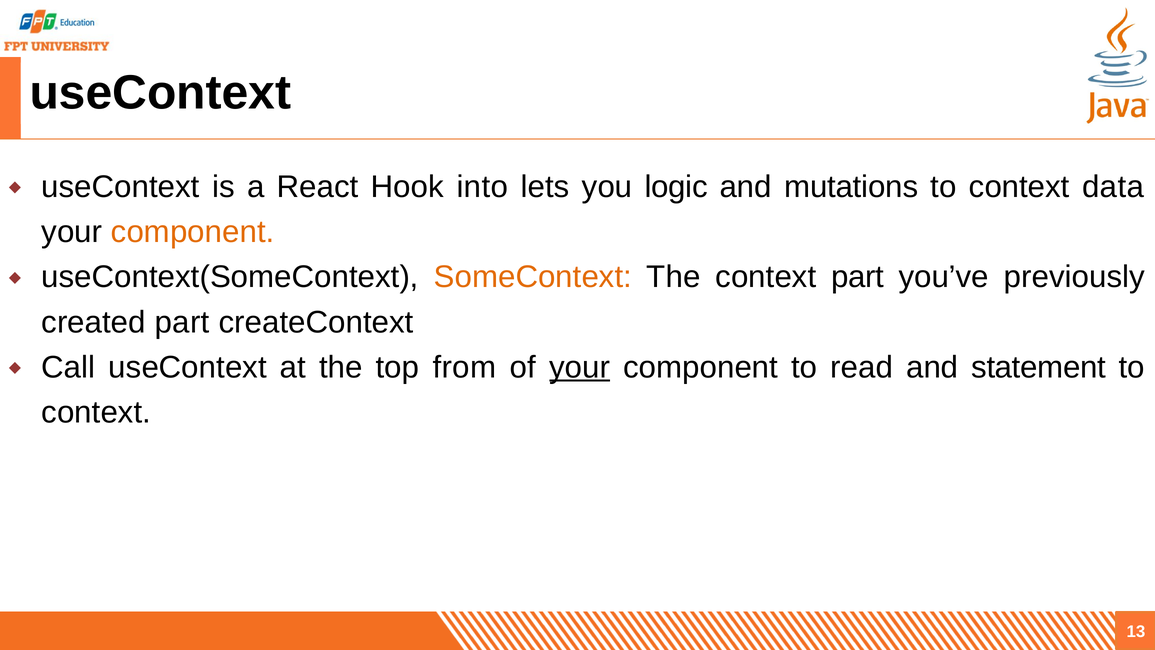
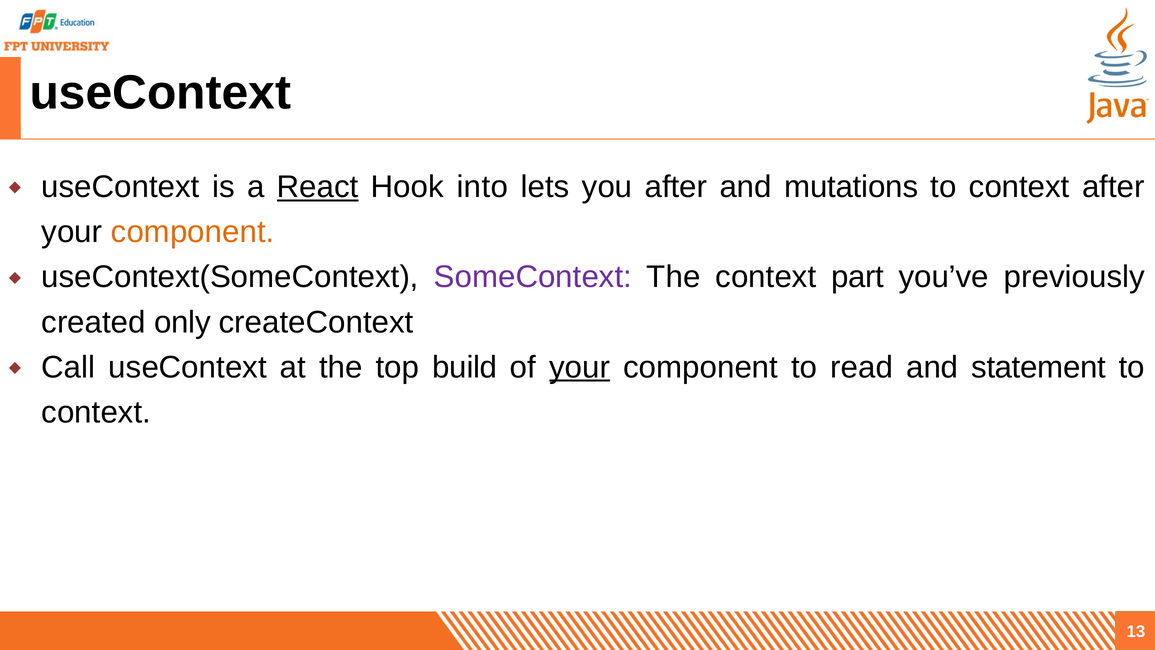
React underline: none -> present
you logic: logic -> after
context data: data -> after
SomeContext colour: orange -> purple
created part: part -> only
from: from -> build
